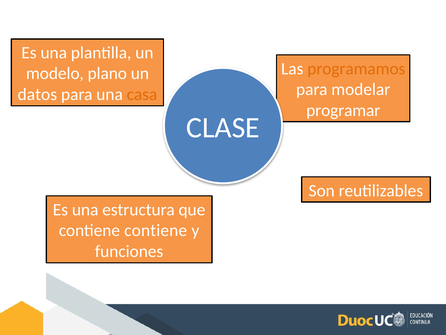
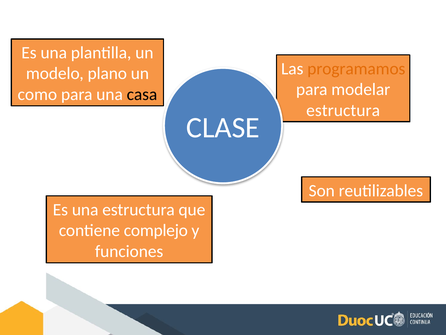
datos: datos -> como
casa colour: orange -> black
programar at (343, 110): programar -> estructura
contiene contiene: contiene -> complejo
